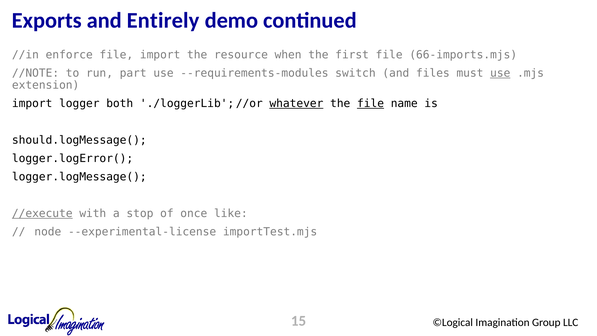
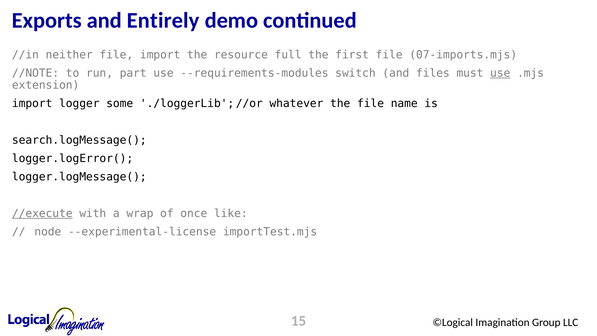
enforce: enforce -> neither
when: when -> full
66-imports.mjs: 66-imports.mjs -> 07-imports.mjs
both: both -> some
whatever underline: present -> none
file at (371, 104) underline: present -> none
should.logMessage(: should.logMessage( -> search.logMessage(
stop: stop -> wrap
